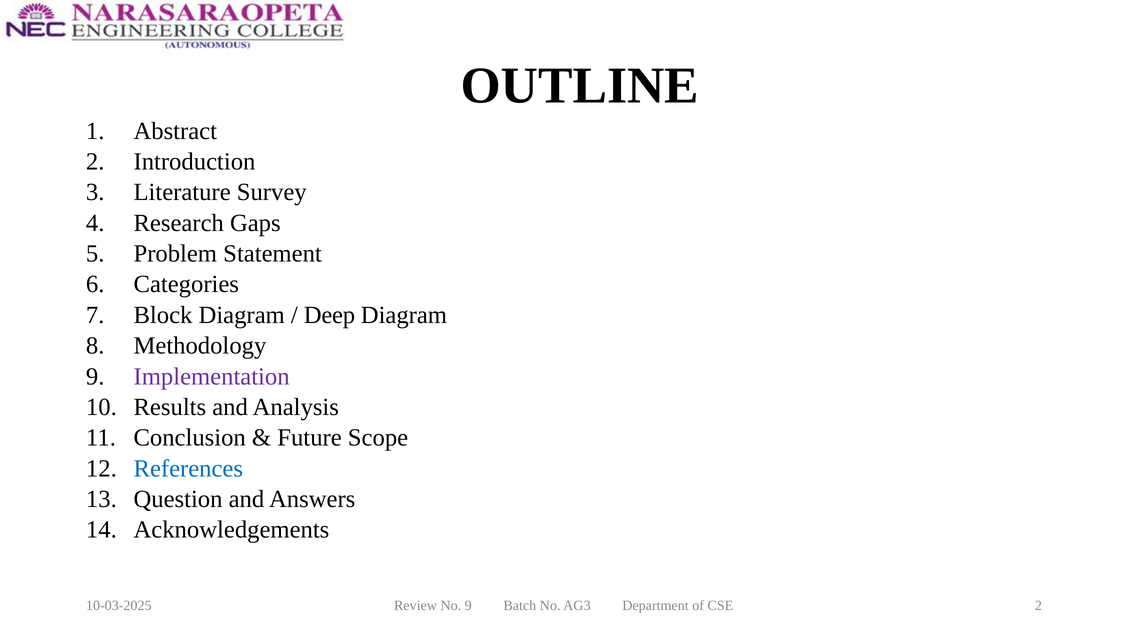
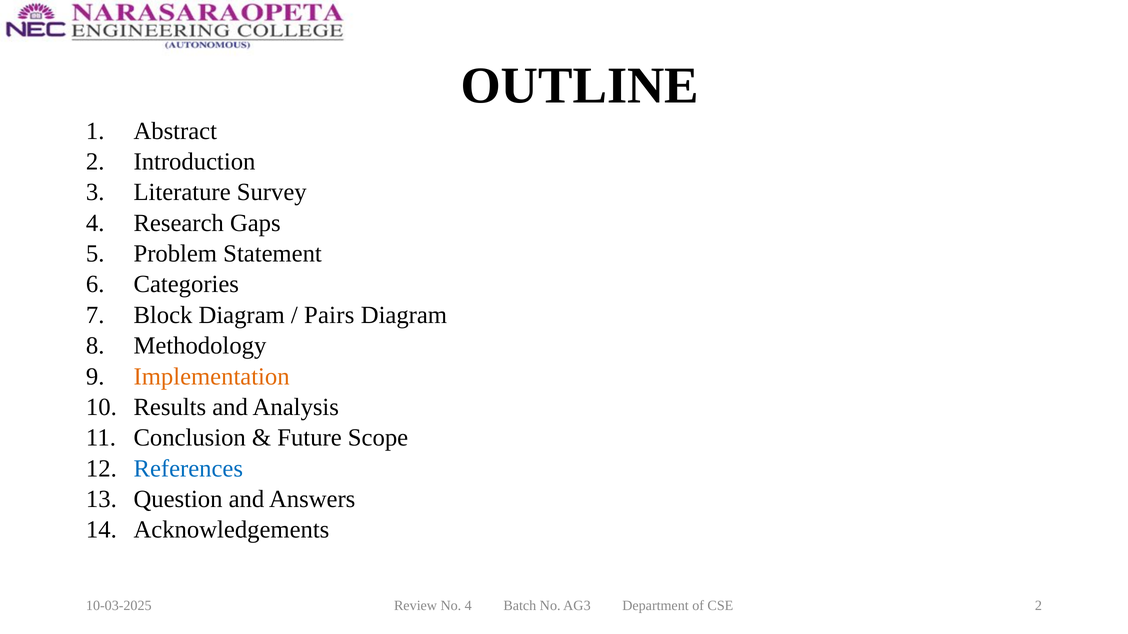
Deep: Deep -> Pairs
Implementation colour: purple -> orange
No 9: 9 -> 4
